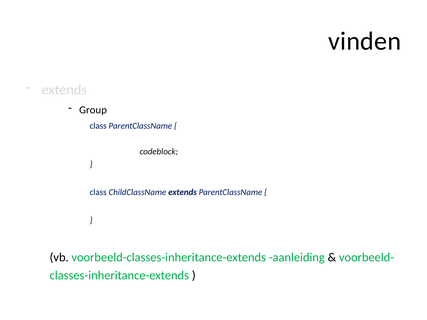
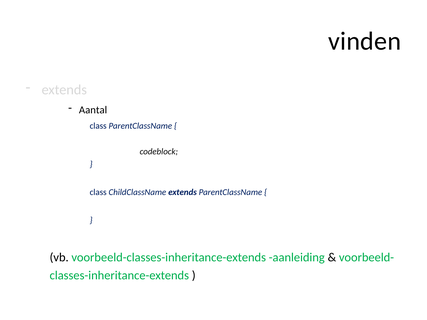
Group: Group -> Aantal
